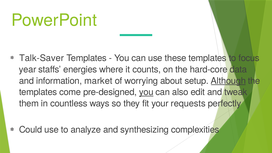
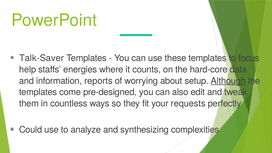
year: year -> help
market: market -> reports
you at (146, 92) underline: present -> none
